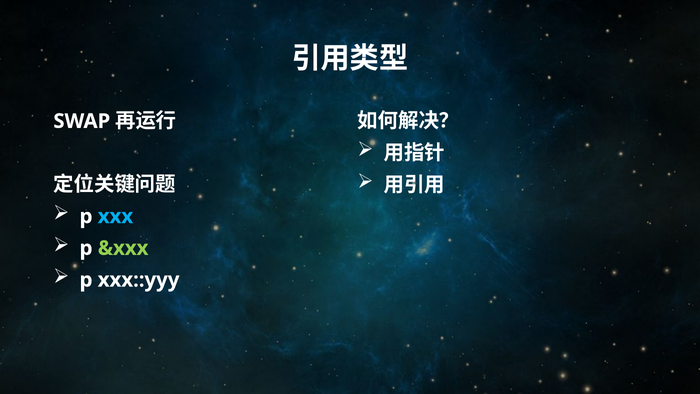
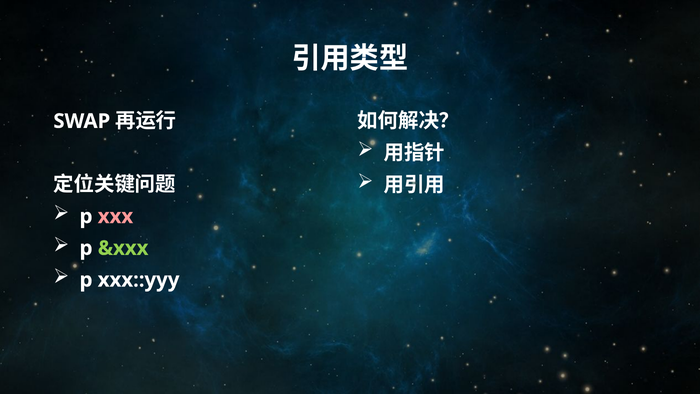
xxx colour: light blue -> pink
